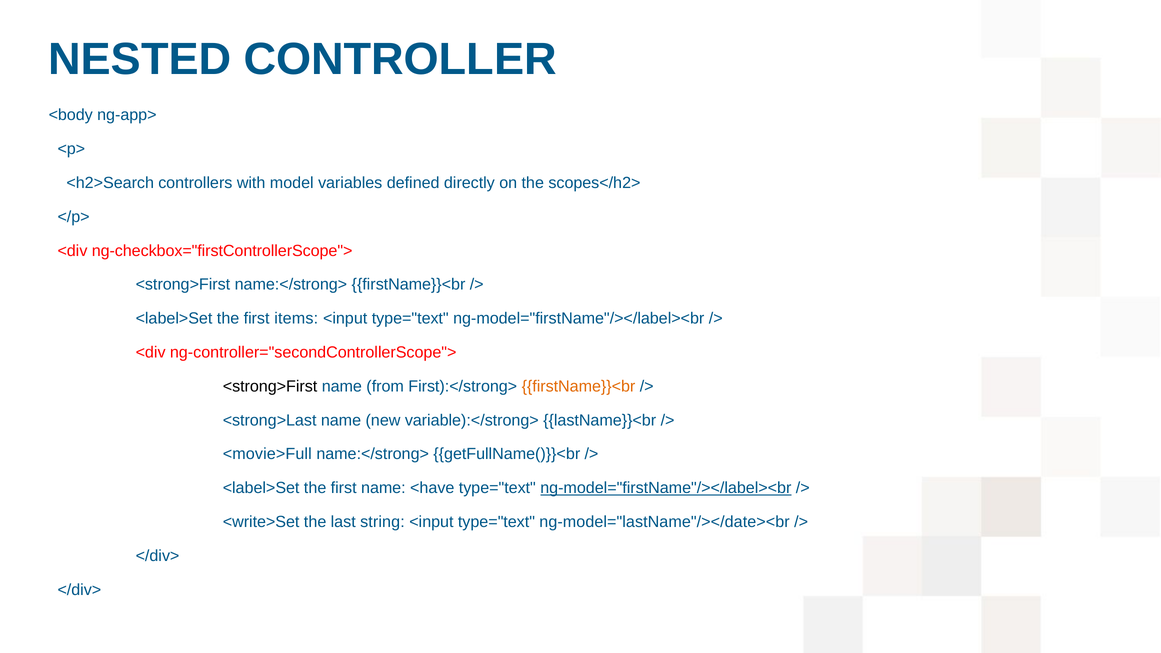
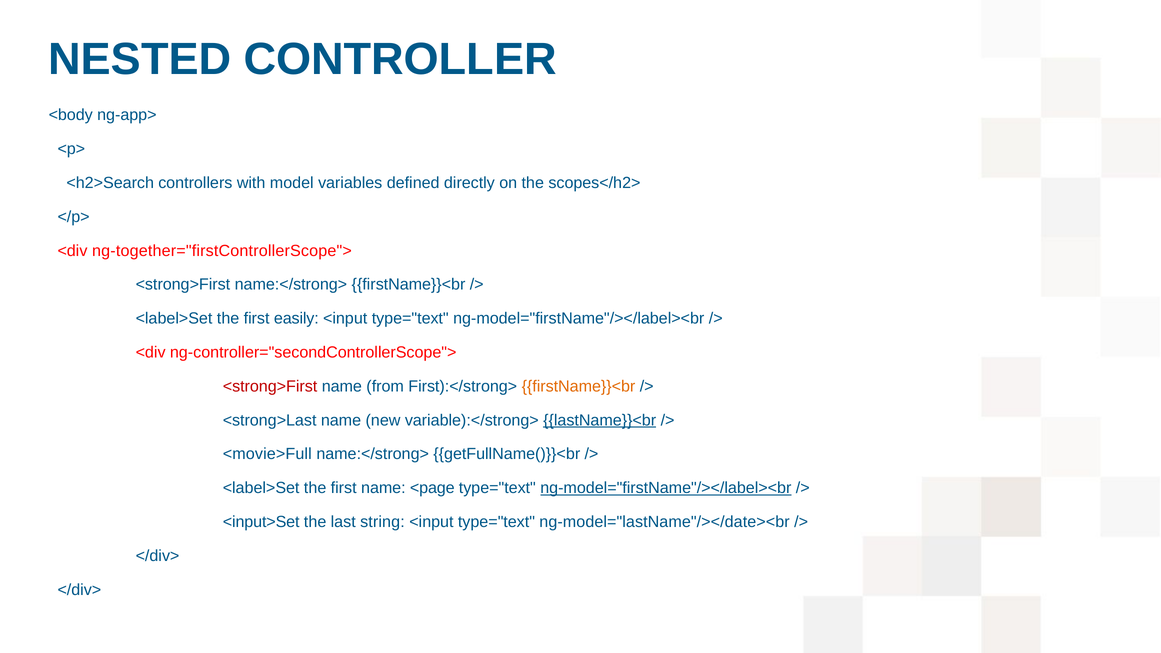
ng-checkbox="firstControllerScope">: ng-checkbox="firstControllerScope"> -> ng-together="firstControllerScope">
items: items -> easily
<strong>First at (270, 386) colour: black -> red
lastName}}<br underline: none -> present
<have: <have -> <page
<write>Set: <write>Set -> <input>Set
